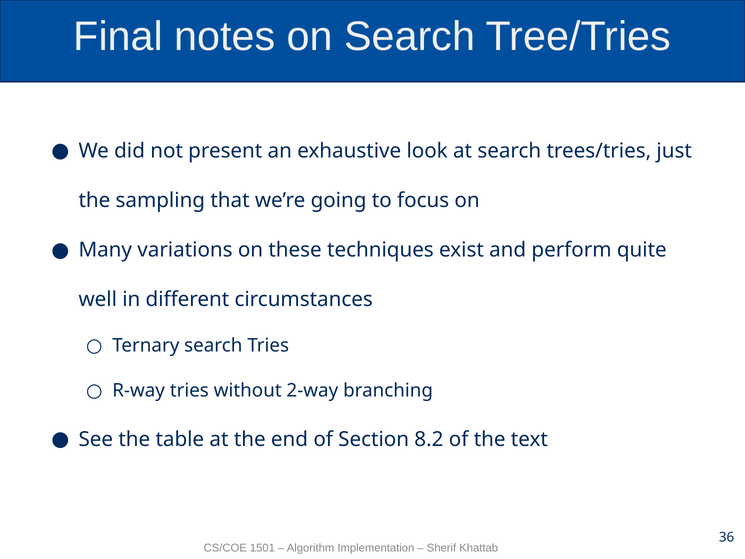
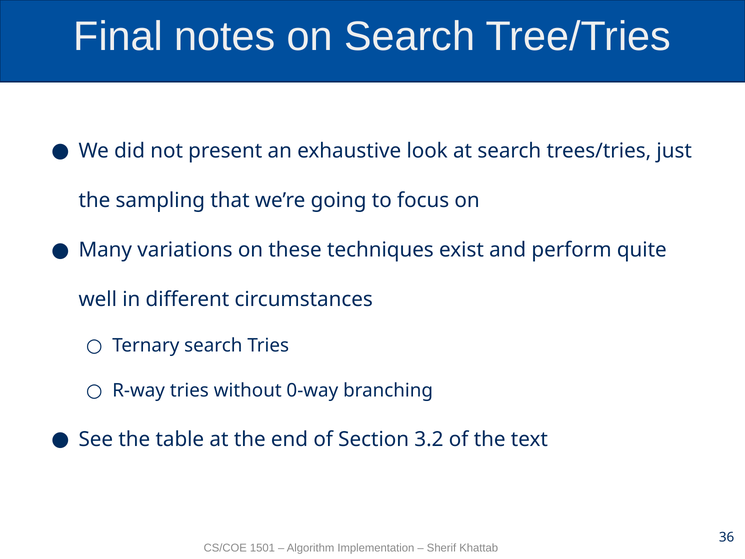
2-way: 2-way -> 0-way
8.2: 8.2 -> 3.2
